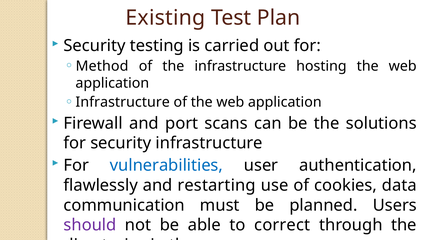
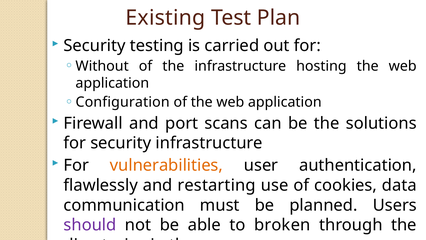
Method: Method -> Without
Infrastructure at (123, 102): Infrastructure -> Configuration
vulnerabilities colour: blue -> orange
correct: correct -> broken
